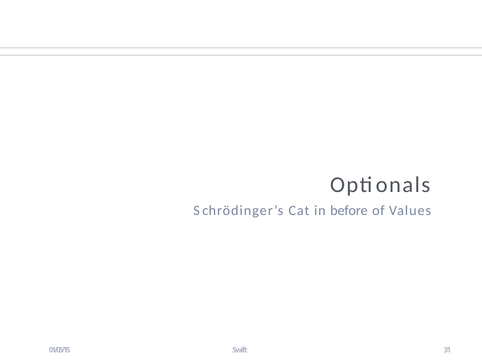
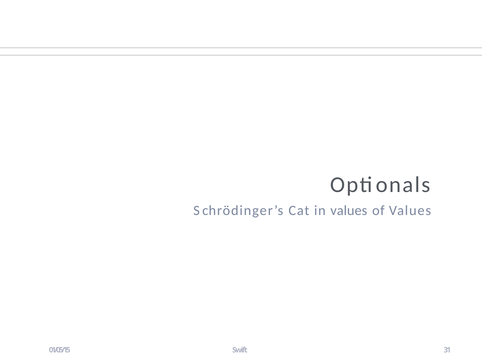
in before: before -> values
